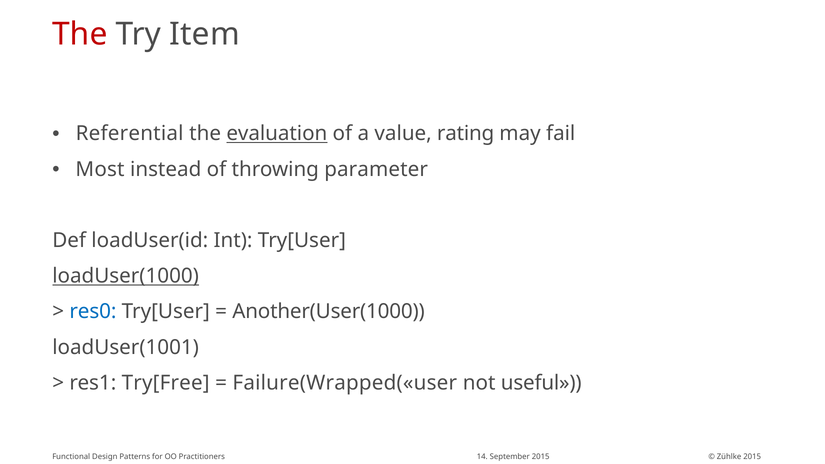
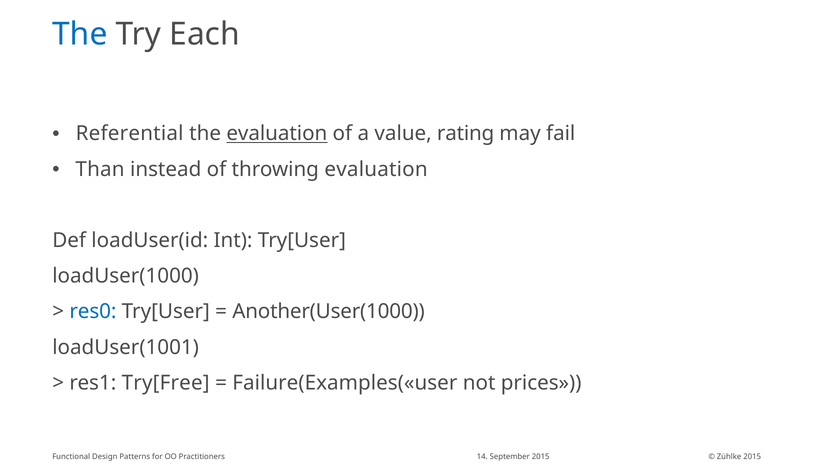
The at (80, 34) colour: red -> blue
Item: Item -> Each
Most: Most -> Than
throwing parameter: parameter -> evaluation
loadUser(1000 underline: present -> none
Failure(Wrapped(«user: Failure(Wrapped(«user -> Failure(Examples(«user
useful: useful -> prices
